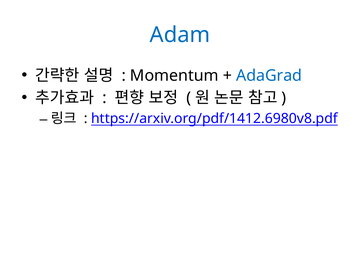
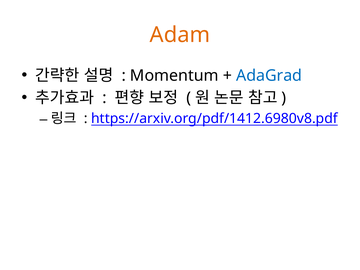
Adam colour: blue -> orange
